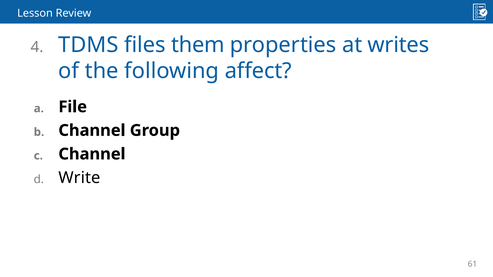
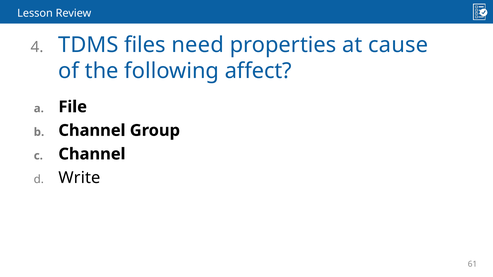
them: them -> need
writes: writes -> cause
